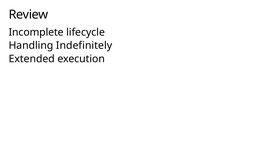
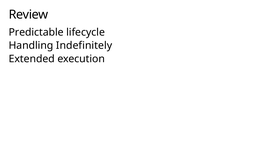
Incomplete: Incomplete -> Predictable
